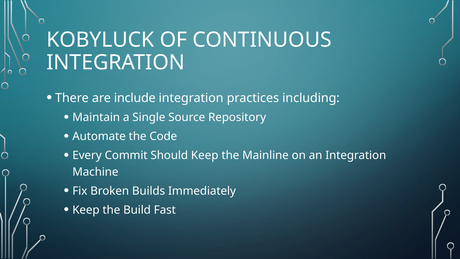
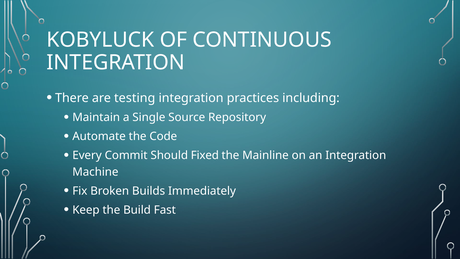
include: include -> testing
Should Keep: Keep -> Fixed
